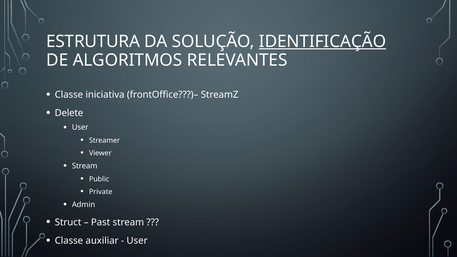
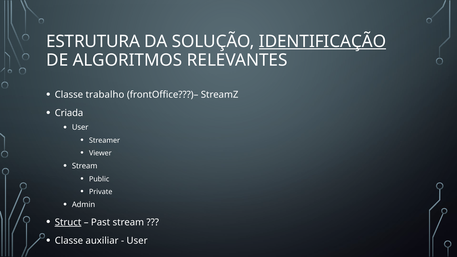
iniciativa: iniciativa -> trabalho
Delete: Delete -> Criada
Struct underline: none -> present
